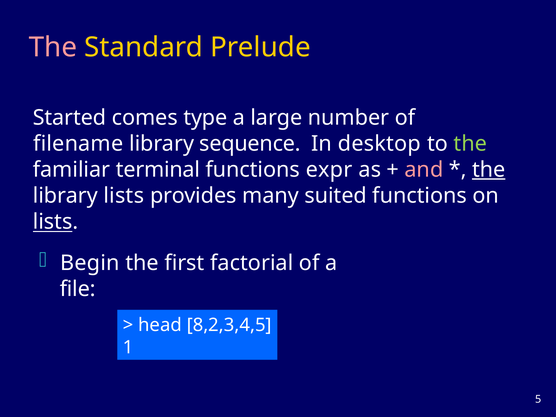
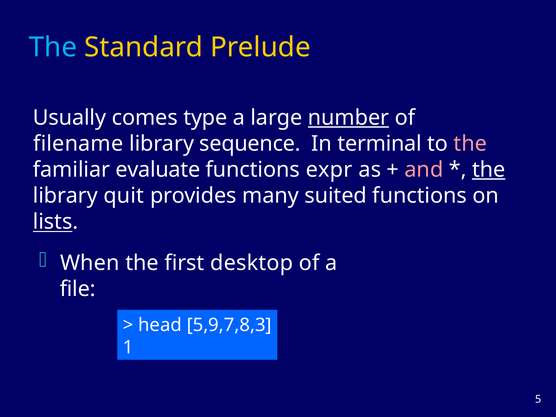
The at (53, 47) colour: pink -> light blue
Started: Started -> Usually
number underline: none -> present
desktop: desktop -> terminal
the at (470, 144) colour: light green -> pink
terminal: terminal -> evaluate
library lists: lists -> quit
Begin: Begin -> When
factorial: factorial -> desktop
8,2,3,4,5: 8,2,3,4,5 -> 5,9,7,8,3
